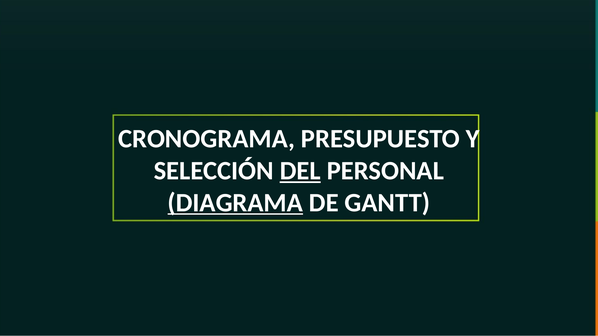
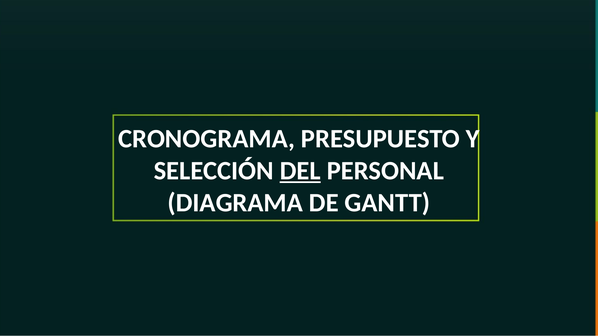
DIAGRAMA underline: present -> none
